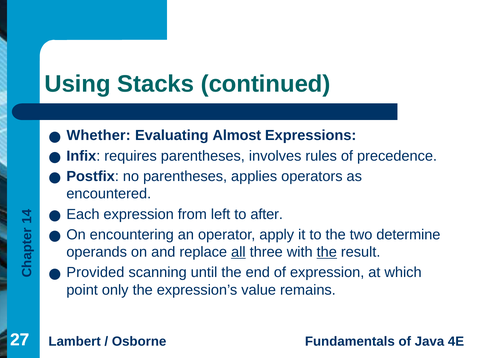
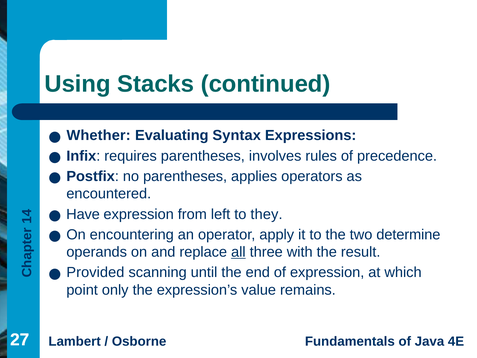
Almost: Almost -> Syntax
Each: Each -> Have
after: after -> they
the at (327, 252) underline: present -> none
